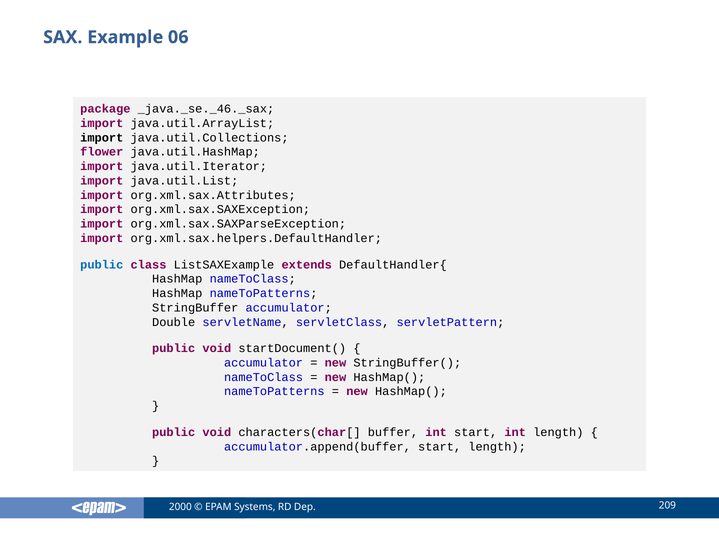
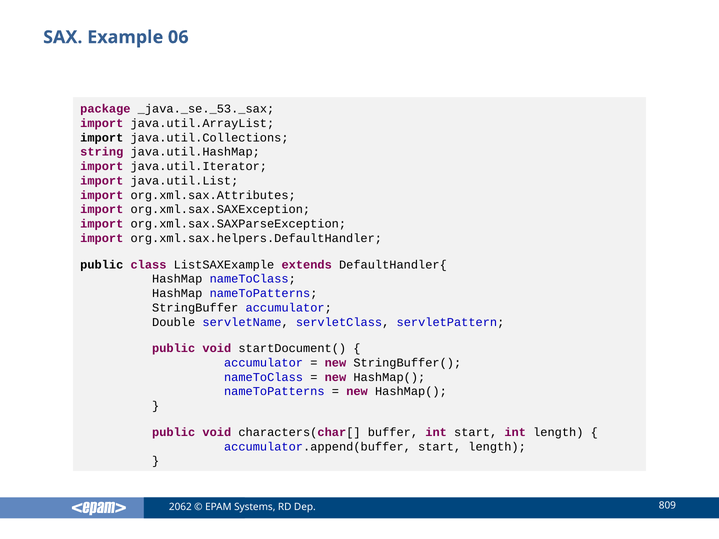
_java._se._46._sax: _java._se._46._sax -> _java._se._53._sax
flower: flower -> string
public at (102, 265) colour: blue -> black
2000: 2000 -> 2062
209: 209 -> 809
